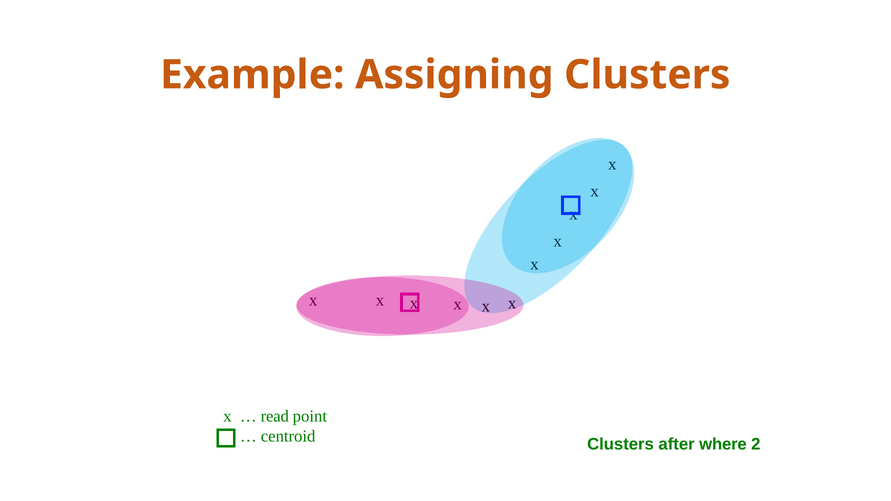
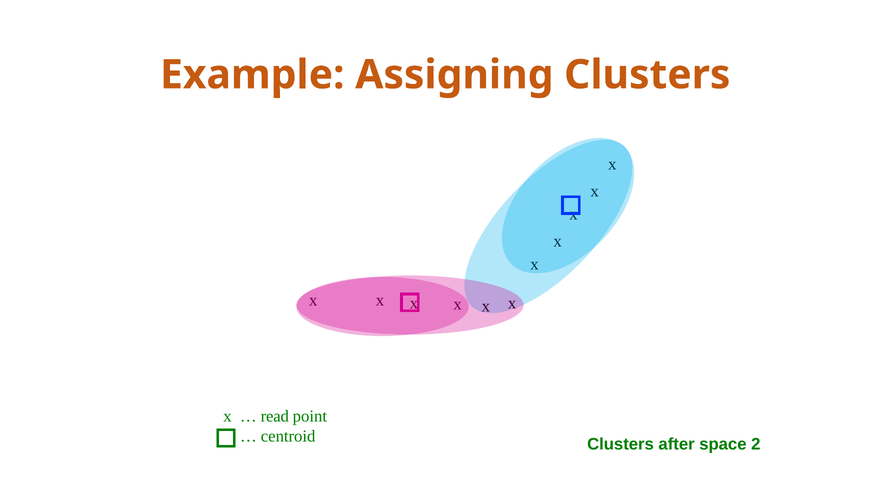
where: where -> space
